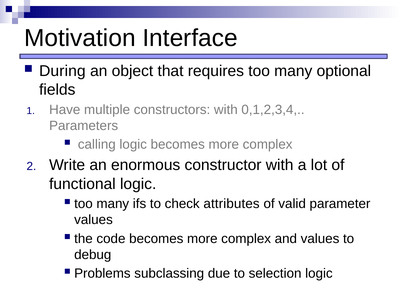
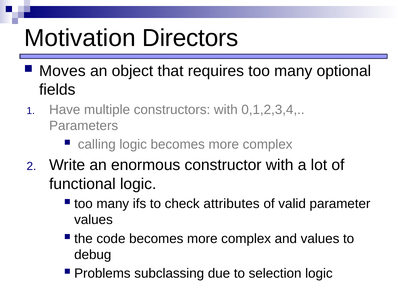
Interface: Interface -> Directors
During: During -> Moves
